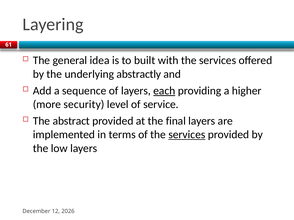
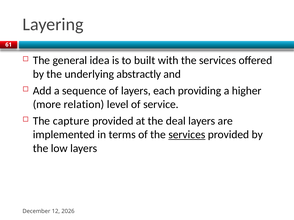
each underline: present -> none
security: security -> relation
abstract: abstract -> capture
final: final -> deal
